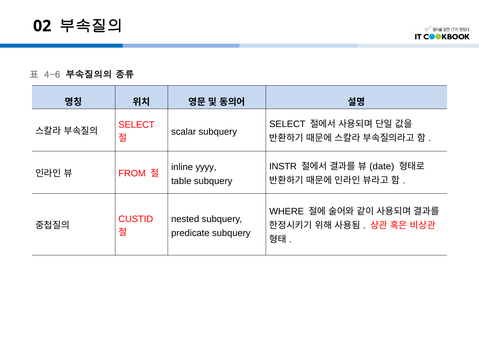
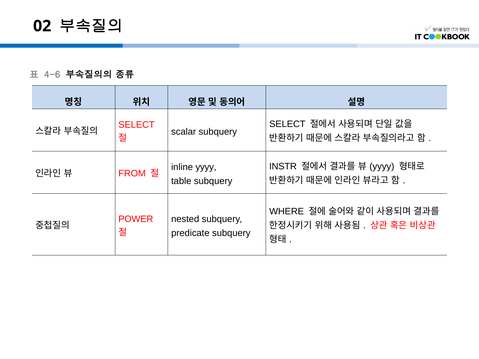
date at (382, 167): date -> yyyy
CUSTID: CUSTID -> POWER
